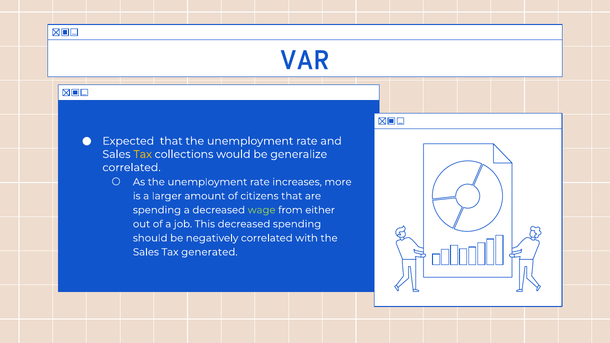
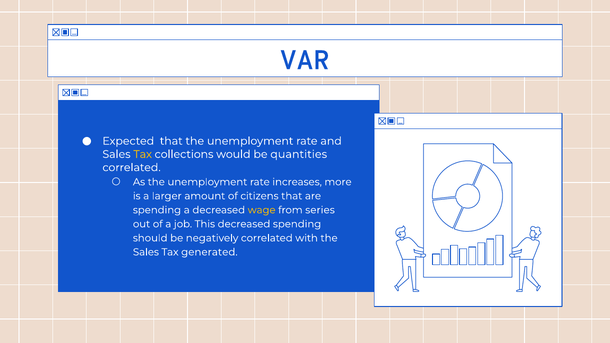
generalize: generalize -> quantities
wage colour: light green -> yellow
either: either -> series
